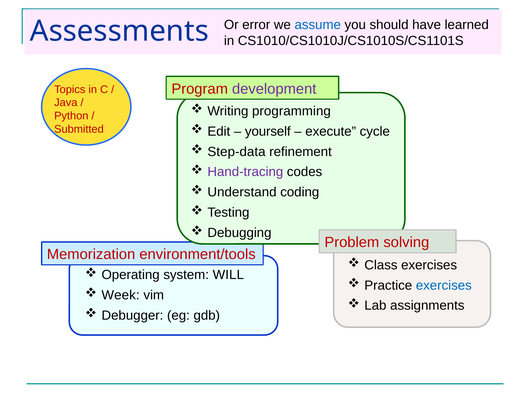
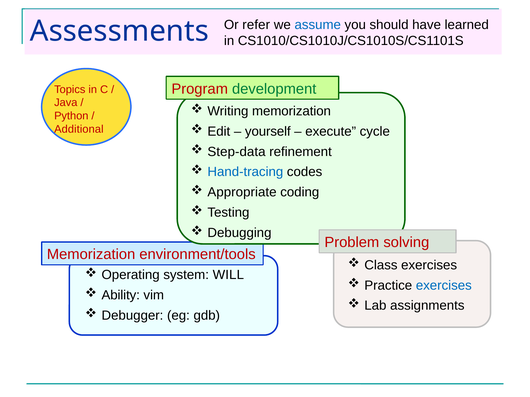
error: error -> refer
development colour: purple -> green
Writing programming: programming -> memorization
Submitted: Submitted -> Additional
Hand-tracing colour: purple -> blue
Understand: Understand -> Appropriate
Week: Week -> Ability
